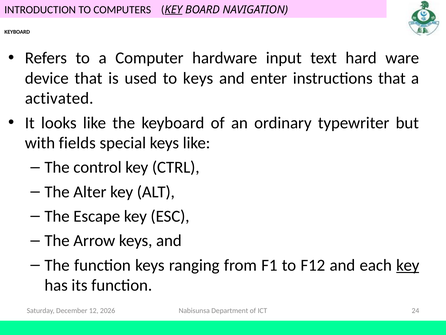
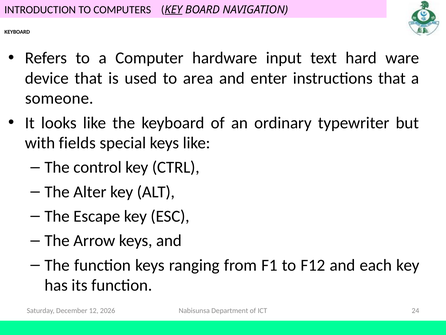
to keys: keys -> area
activated: activated -> someone
key at (408, 265) underline: present -> none
